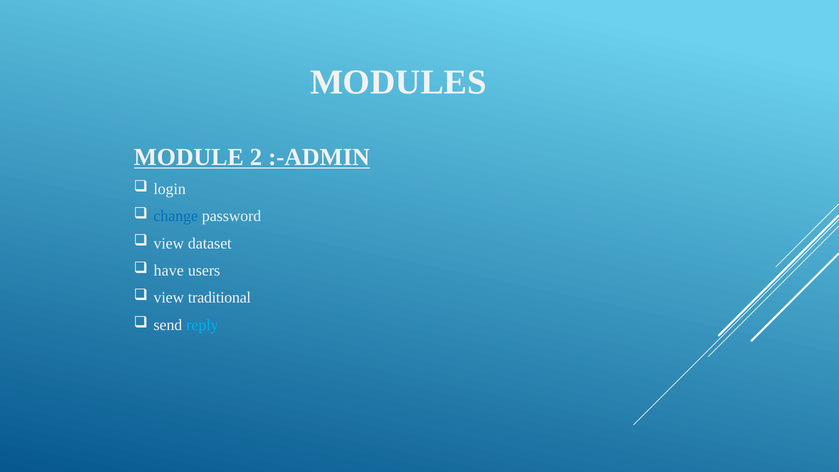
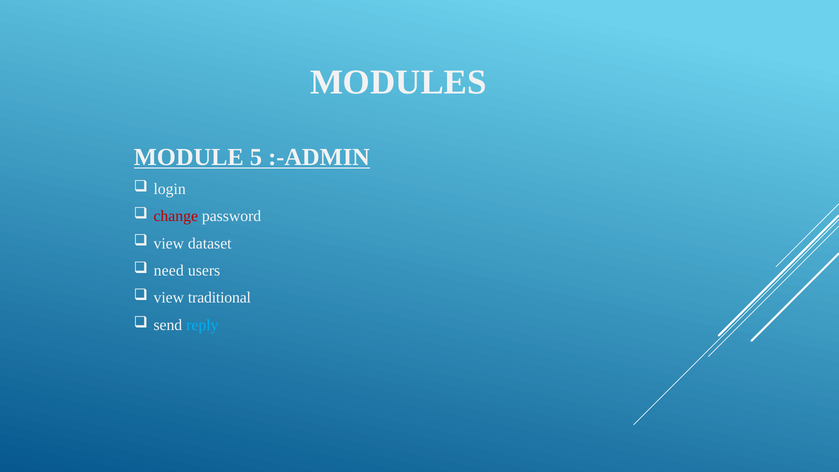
2: 2 -> 5
change colour: blue -> red
have: have -> need
